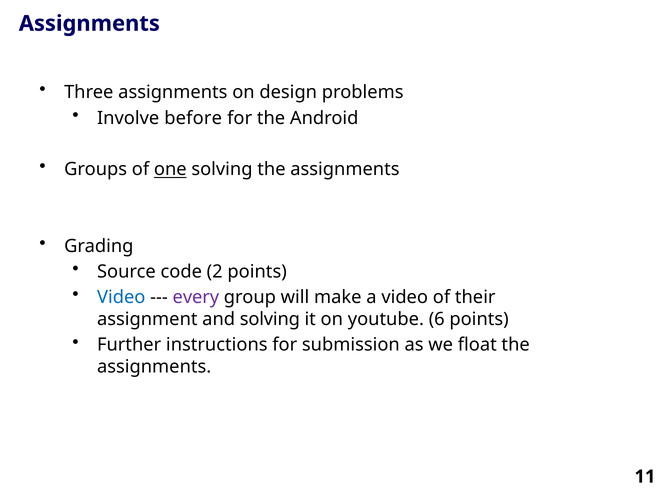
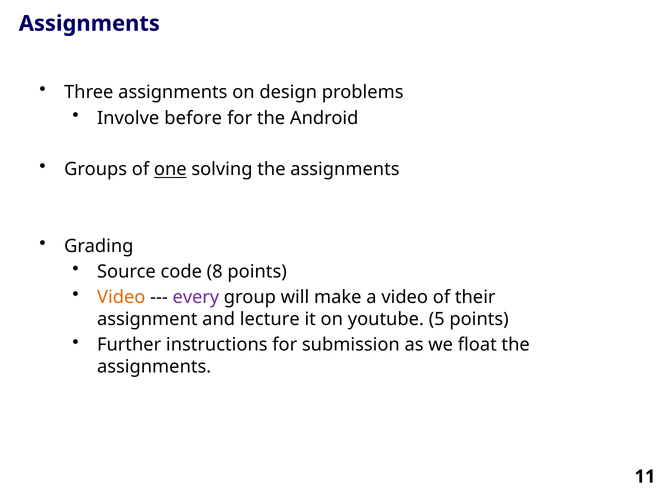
2: 2 -> 8
Video at (121, 297) colour: blue -> orange
and solving: solving -> lecture
6: 6 -> 5
